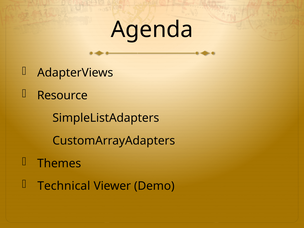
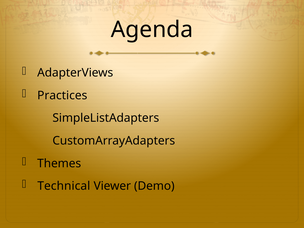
Resource: Resource -> Practices
